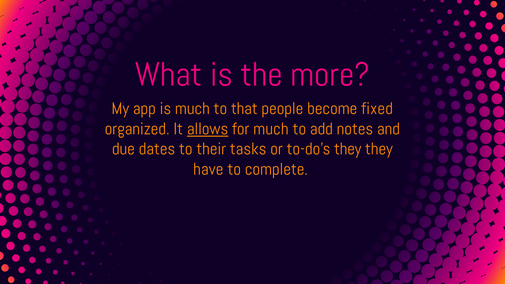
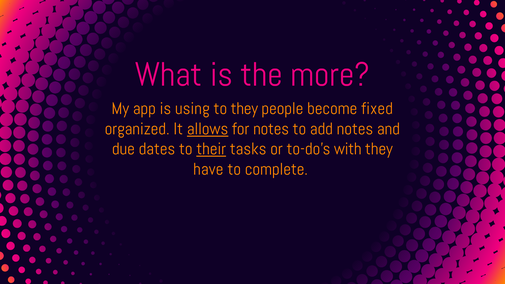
is much: much -> using
to that: that -> they
for much: much -> notes
their underline: none -> present
to-do’s they: they -> with
